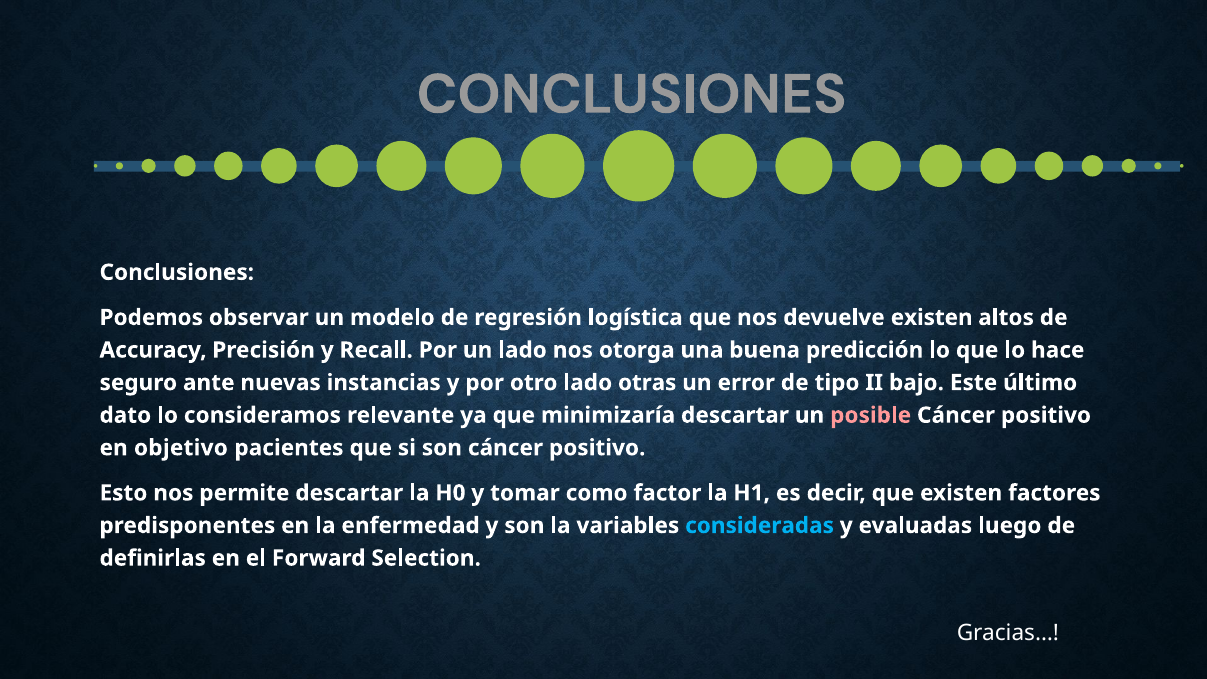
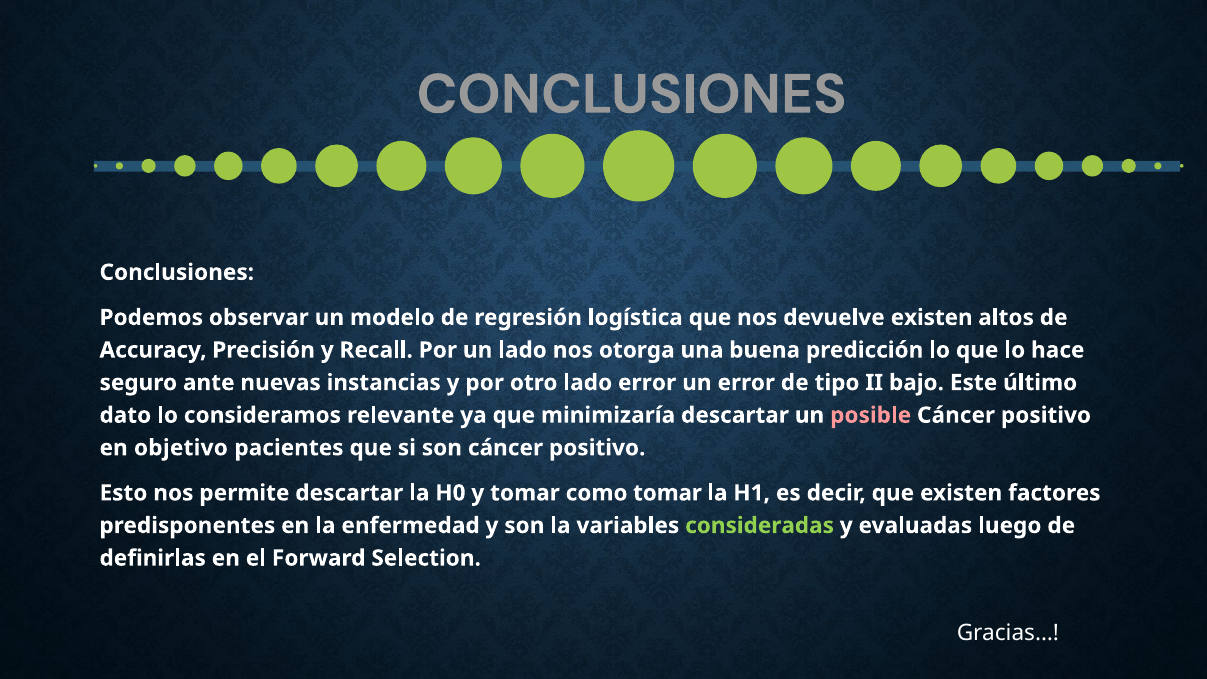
lado otras: otras -> error
como factor: factor -> tomar
consideradas colour: light blue -> light green
